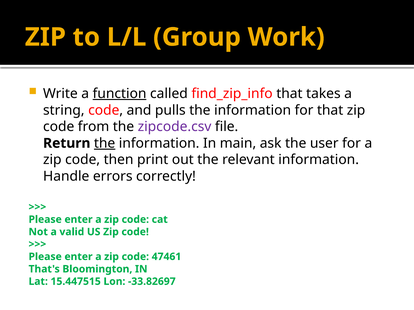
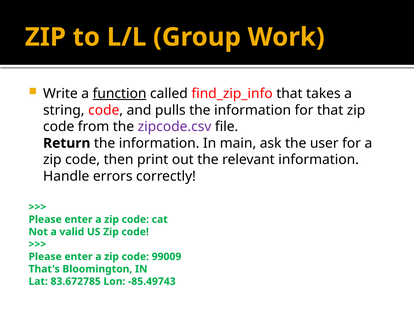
the at (105, 143) underline: present -> none
47461: 47461 -> 99009
15.447515: 15.447515 -> 83.672785
-33.82697: -33.82697 -> -85.49743
